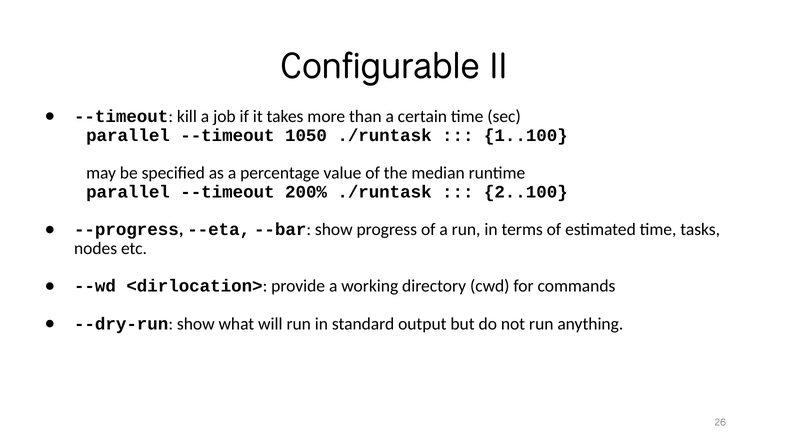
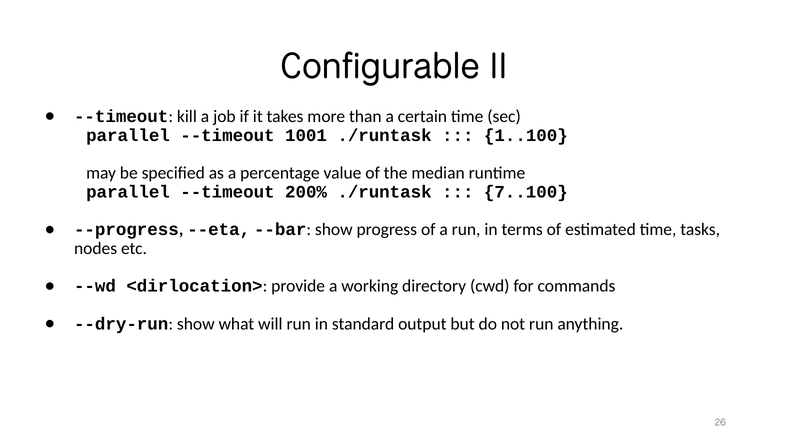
1050: 1050 -> 1001
2..100: 2..100 -> 7..100
